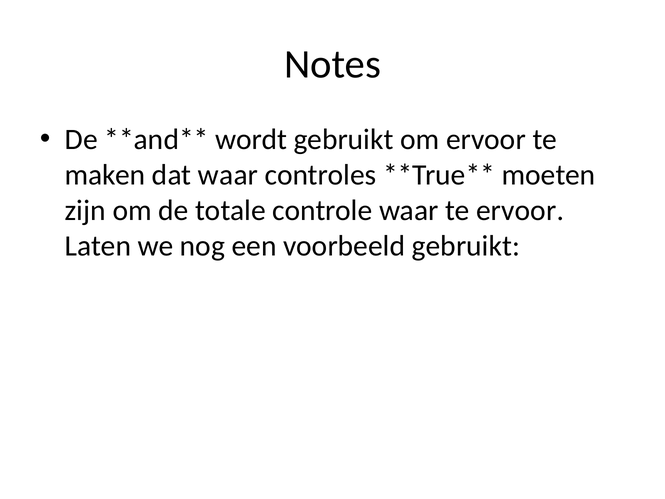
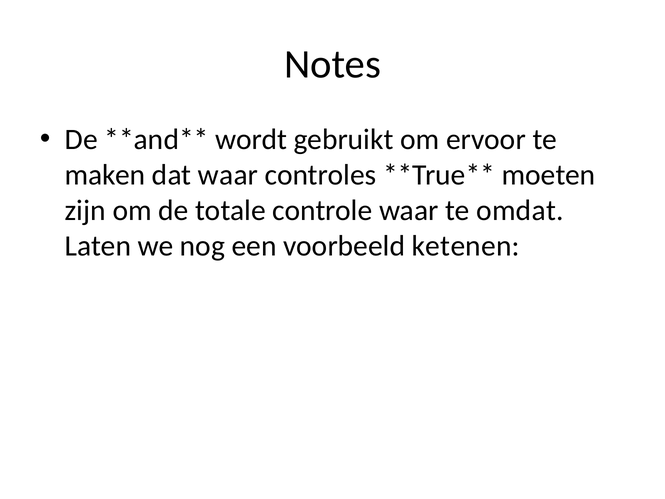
te ervoor: ervoor -> omdat
voorbeeld gebruikt: gebruikt -> ketenen
